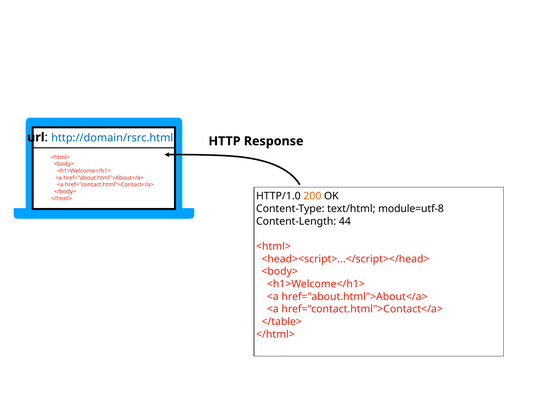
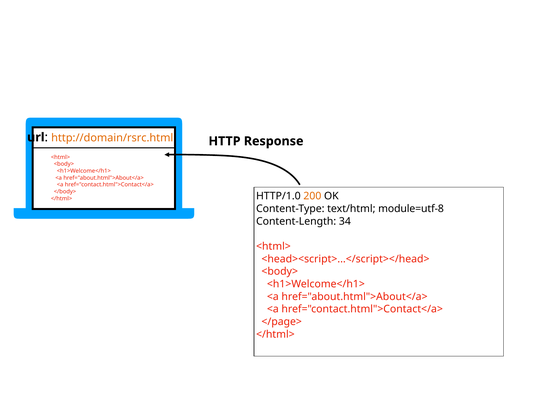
http://domain/rsrc.html colour: blue -> orange
44: 44 -> 34
</table>: </table> -> </page>
